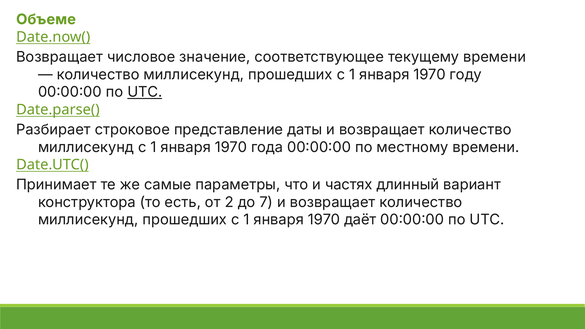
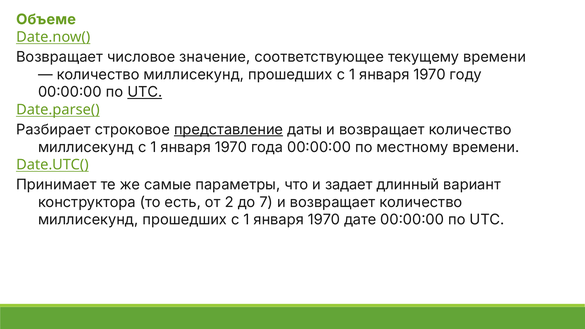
представление underline: none -> present
частях: частях -> задает
даёт: даёт -> дате
